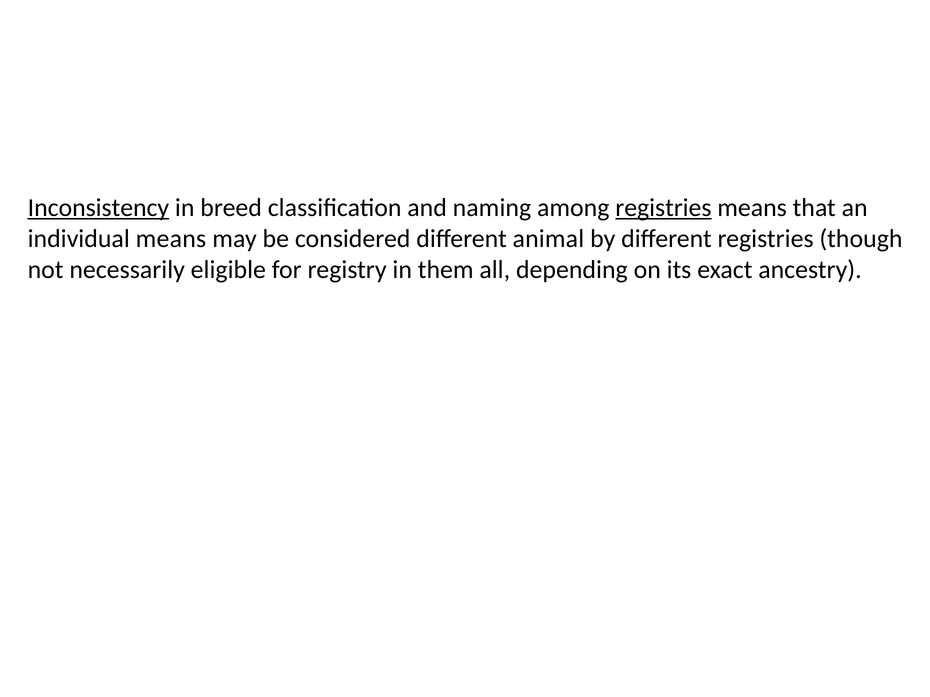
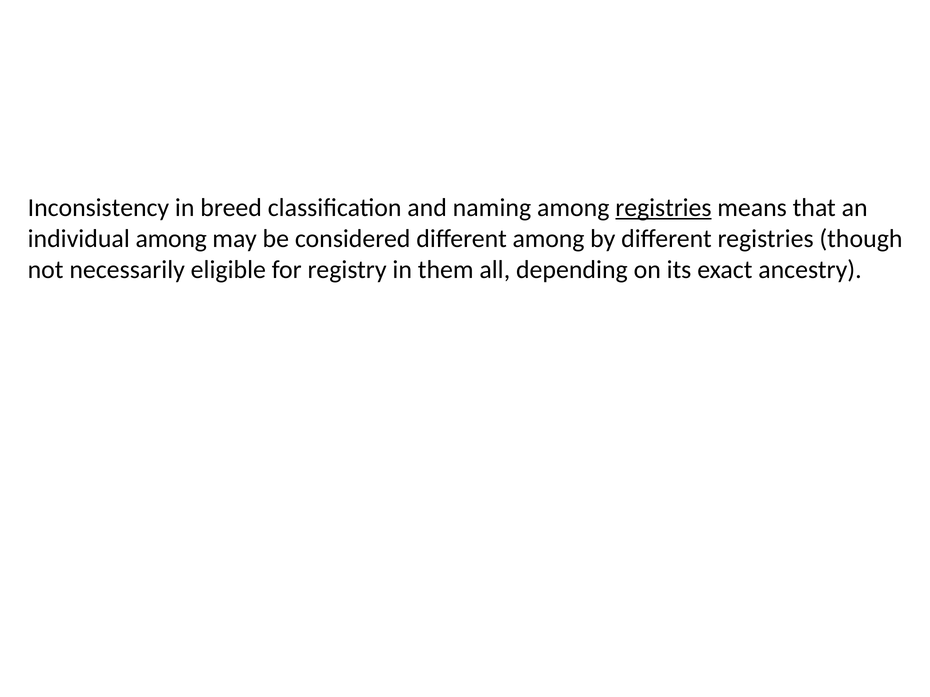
Inconsistency underline: present -> none
individual means: means -> among
different animal: animal -> among
